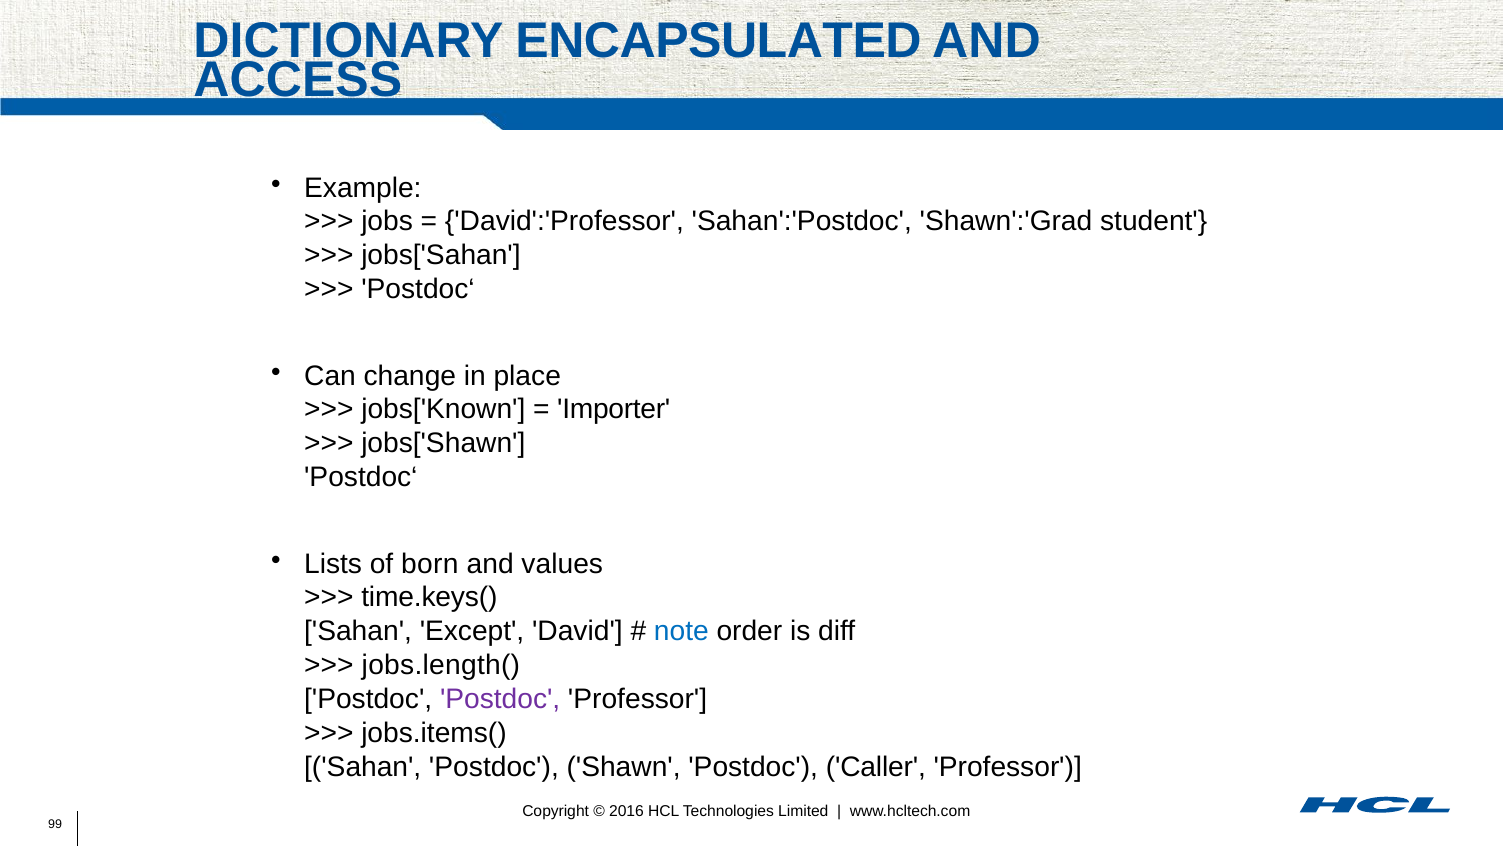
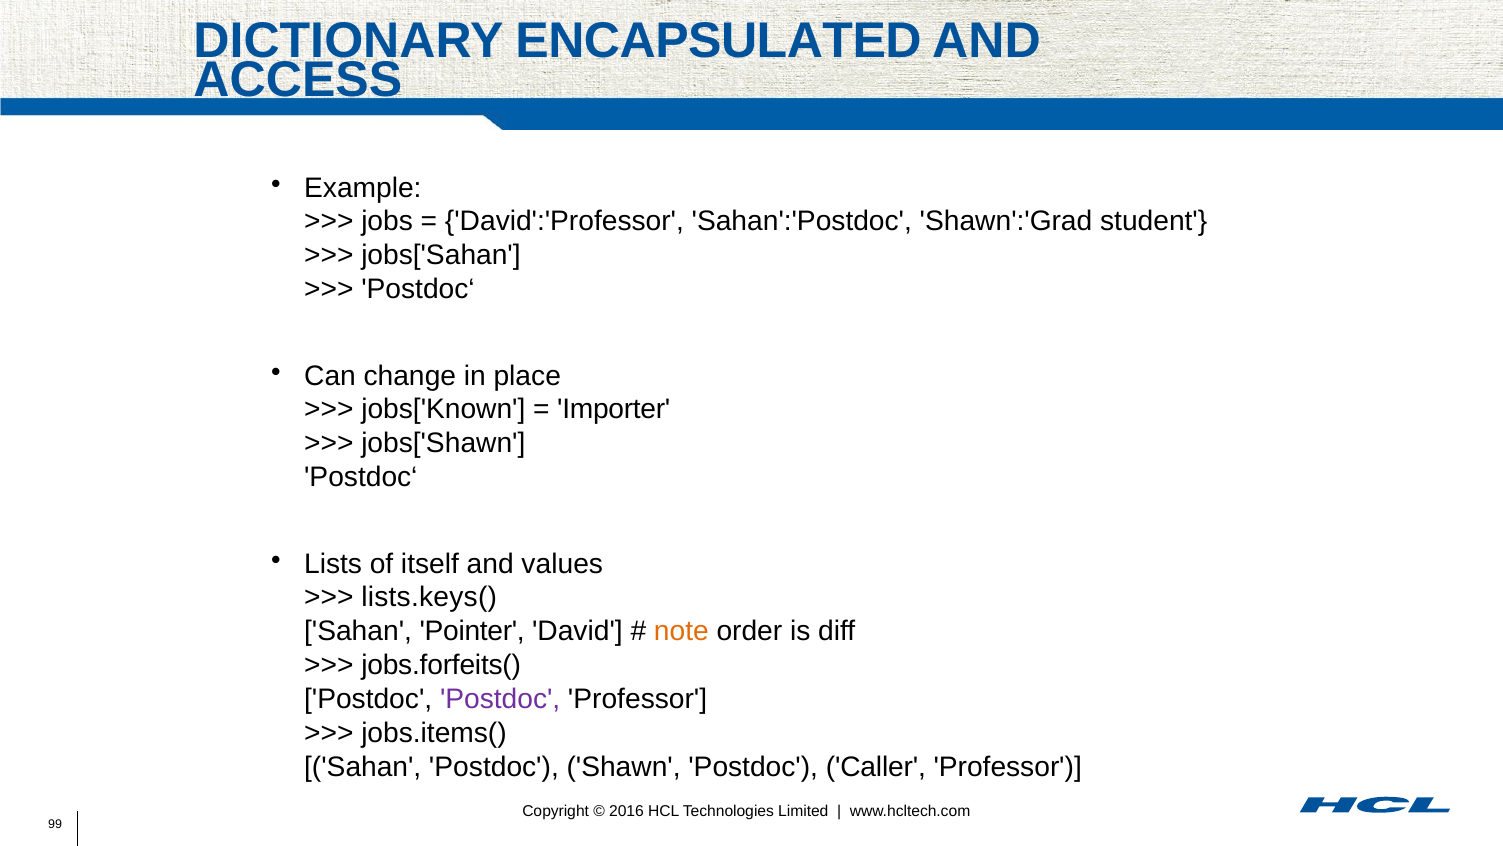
born: born -> itself
time.keys(: time.keys( -> lists.keys(
Except: Except -> Pointer
note colour: blue -> orange
jobs.length(: jobs.length( -> jobs.forfeits(
